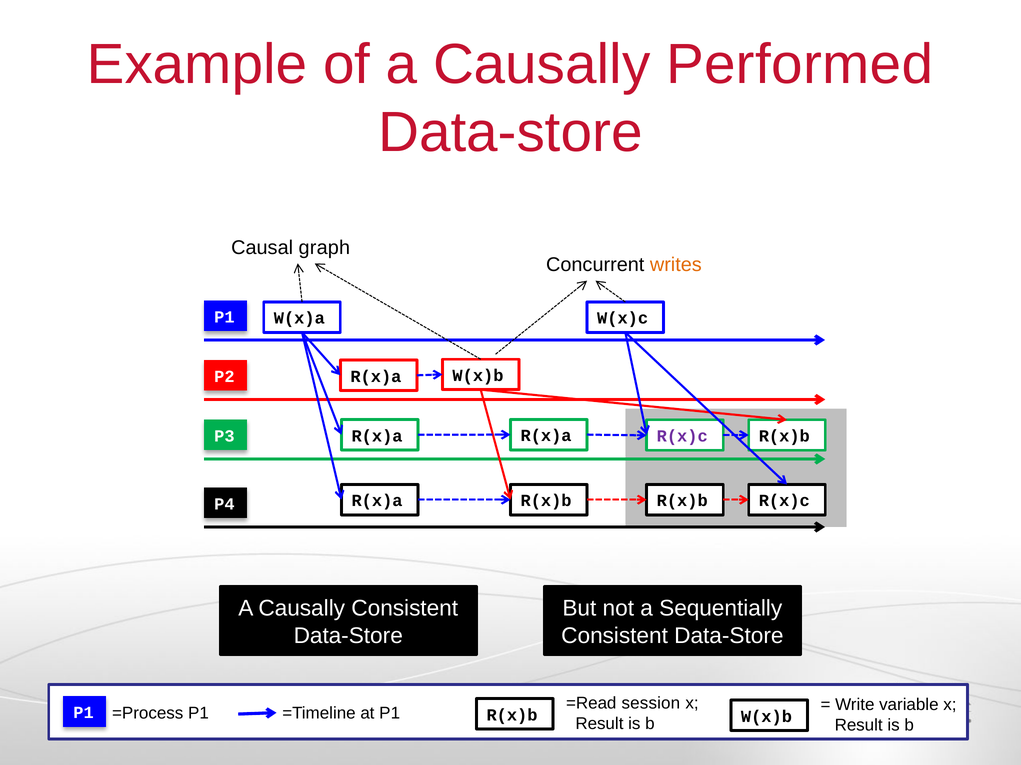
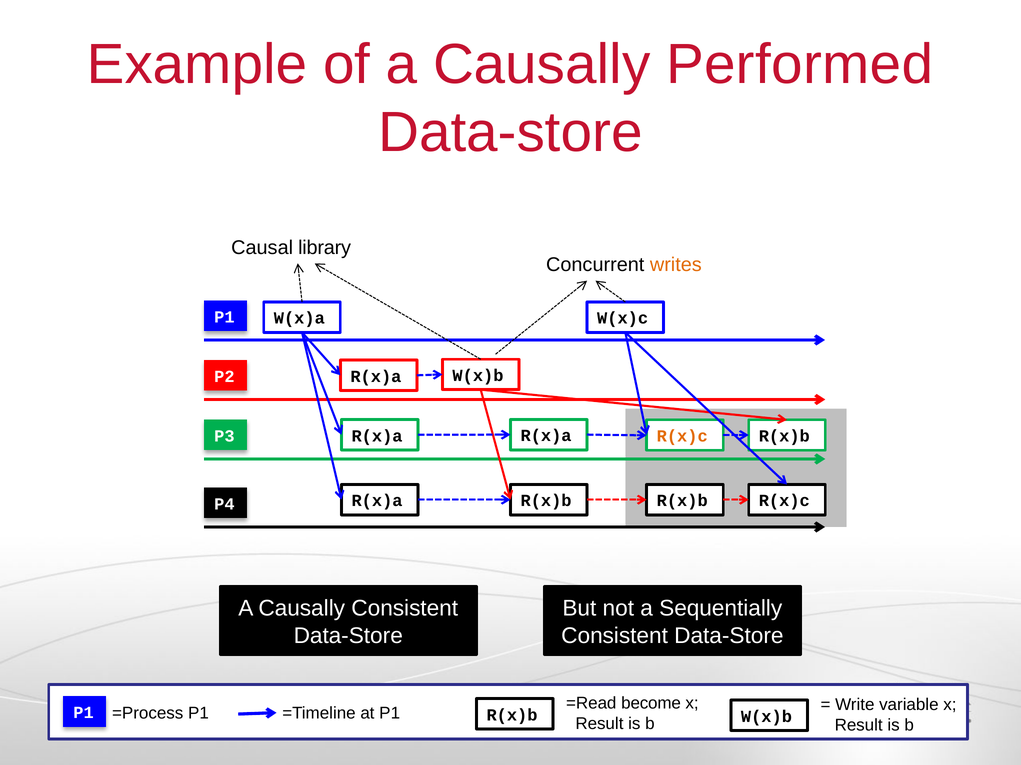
graph: graph -> library
R(x)c at (682, 437) colour: purple -> orange
session: session -> become
